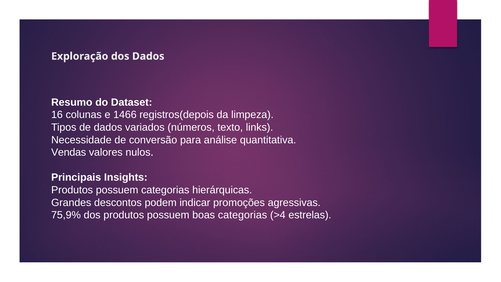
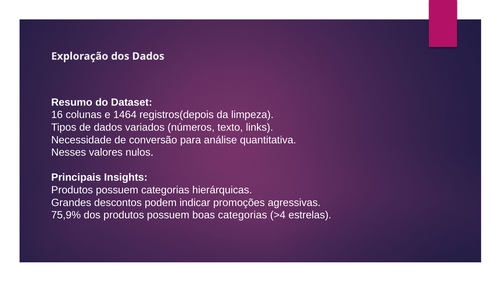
1466: 1466 -> 1464
Vendas: Vendas -> Nesses
